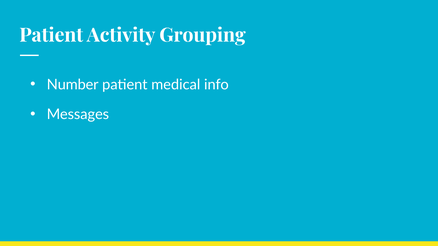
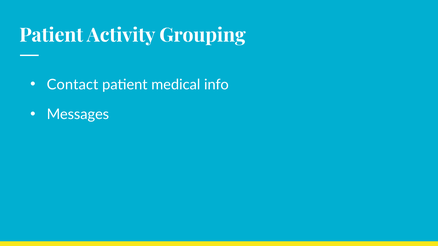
Number: Number -> Contact
